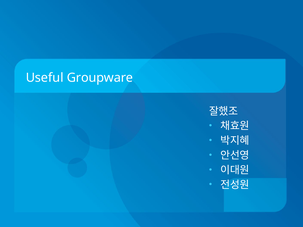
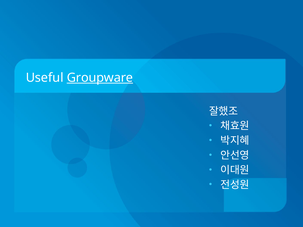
Groupware underline: none -> present
